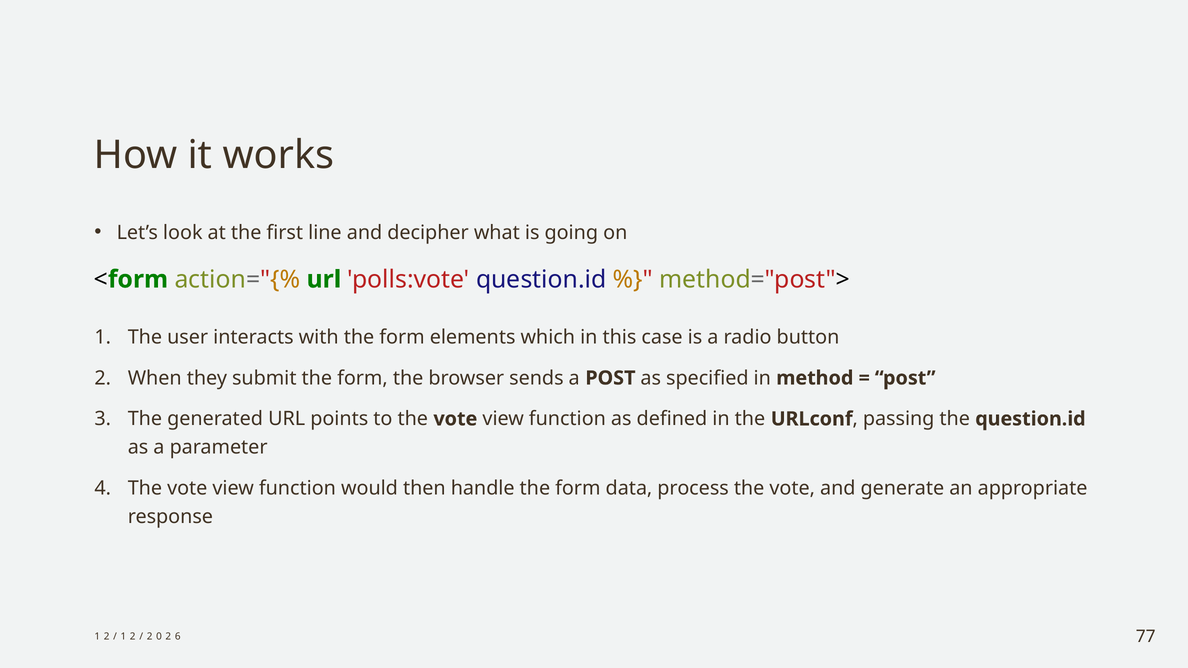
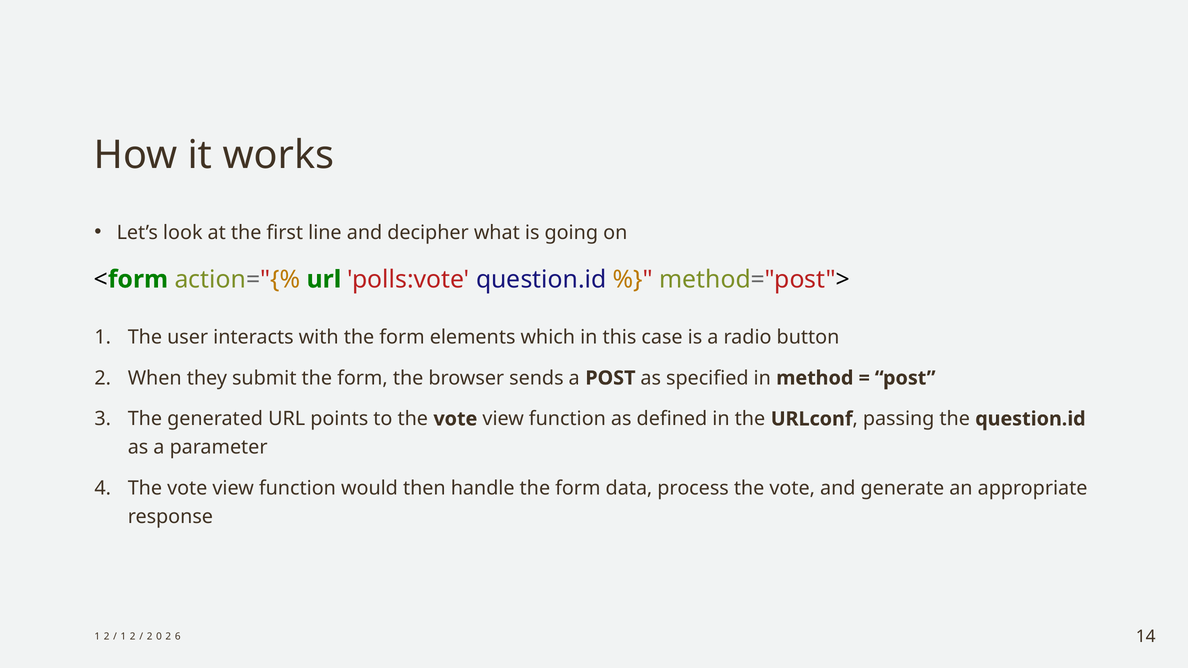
77: 77 -> 14
